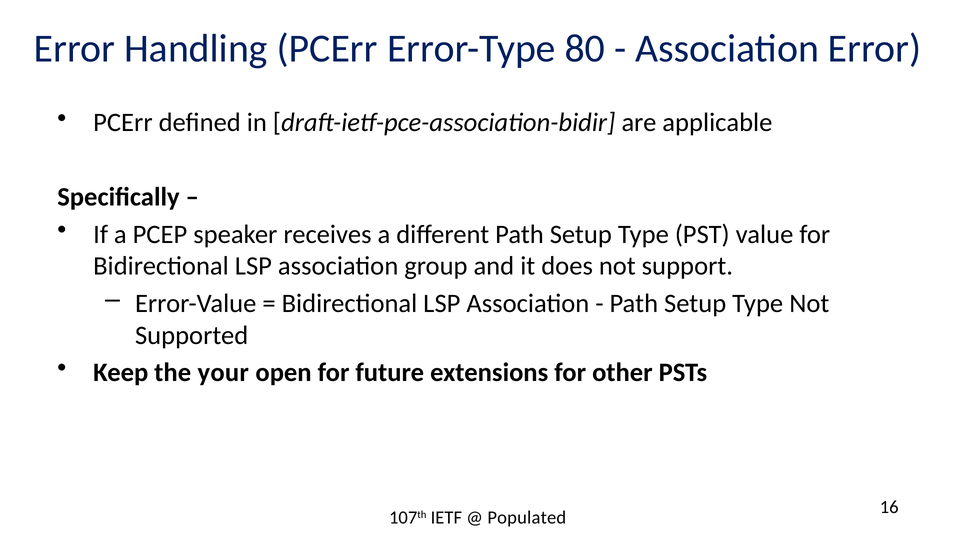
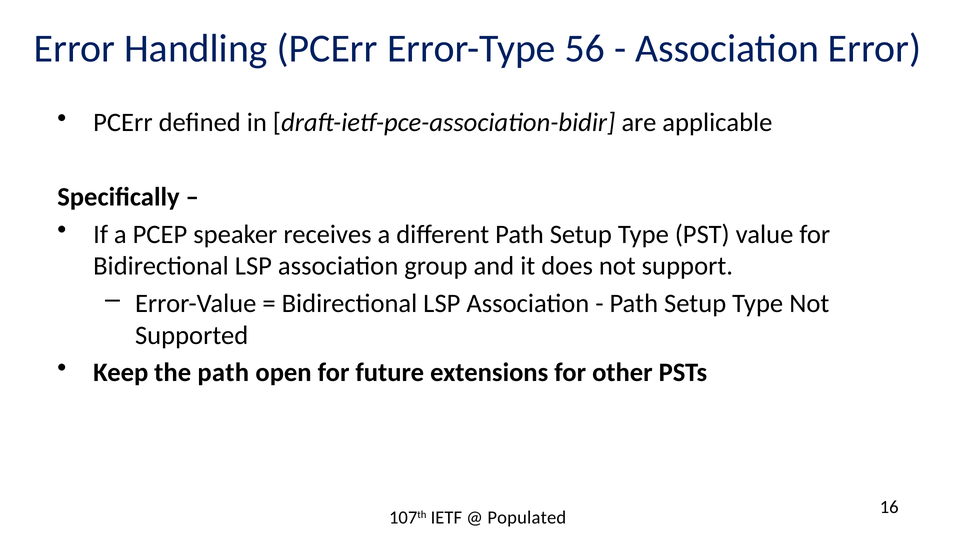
80: 80 -> 56
the your: your -> path
